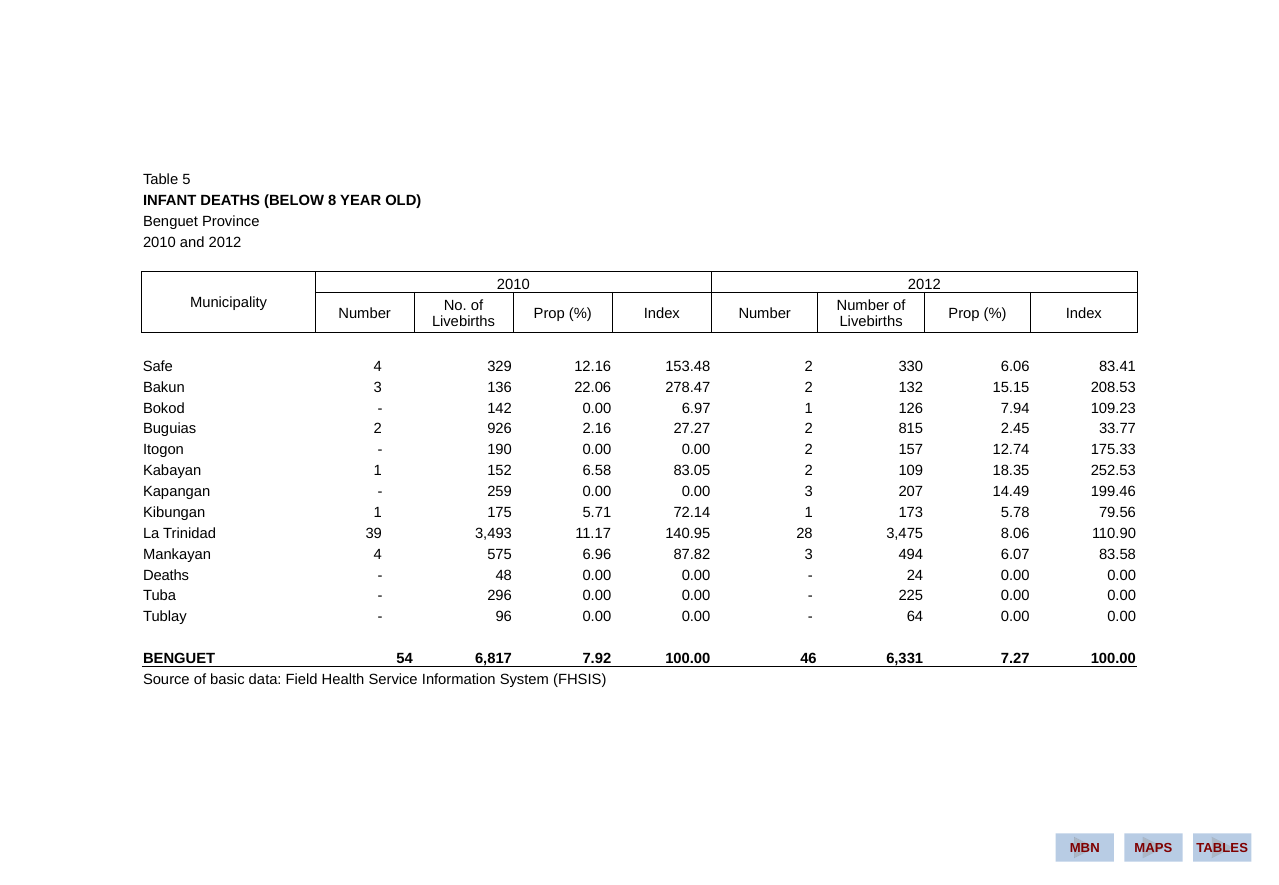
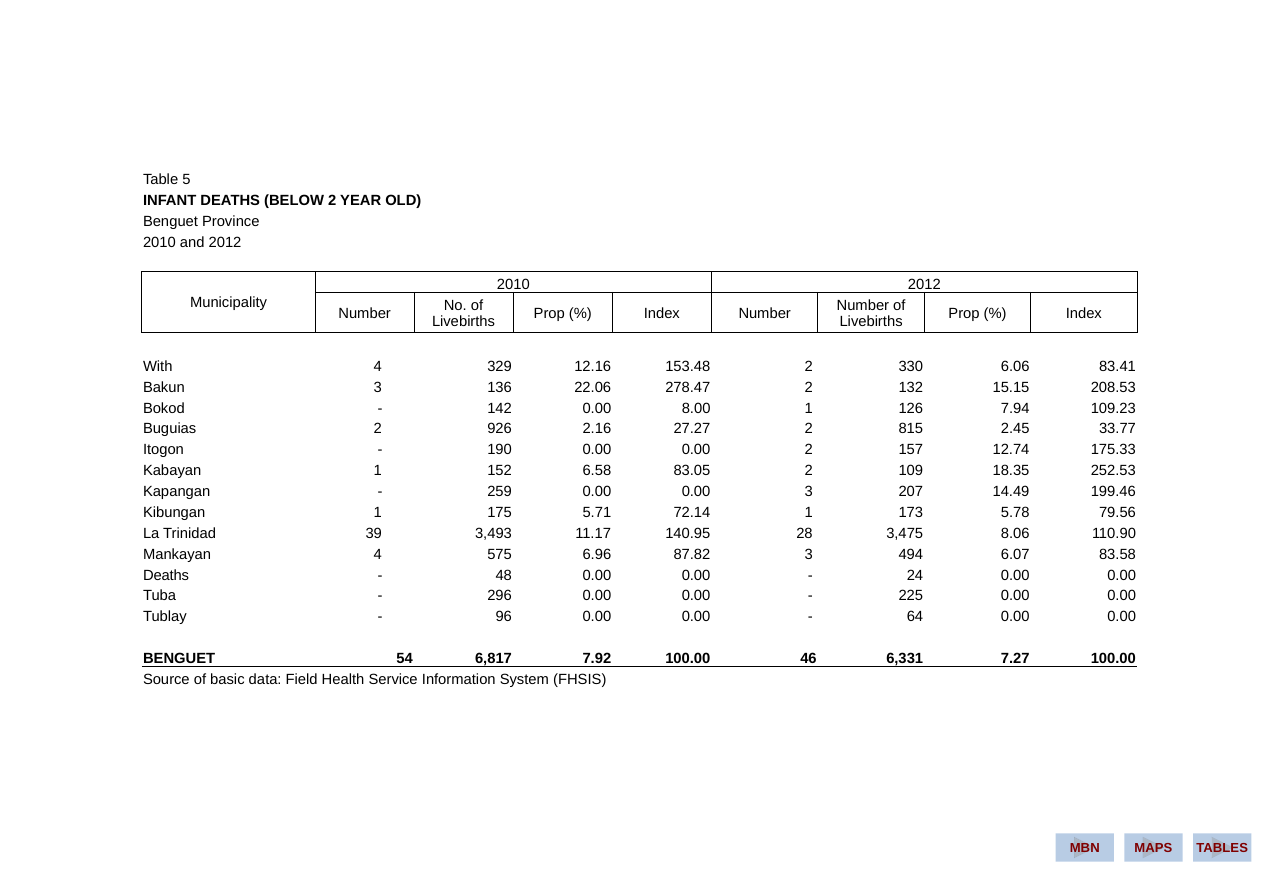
BELOW 8: 8 -> 2
Safe: Safe -> With
6.97: 6.97 -> 8.00
